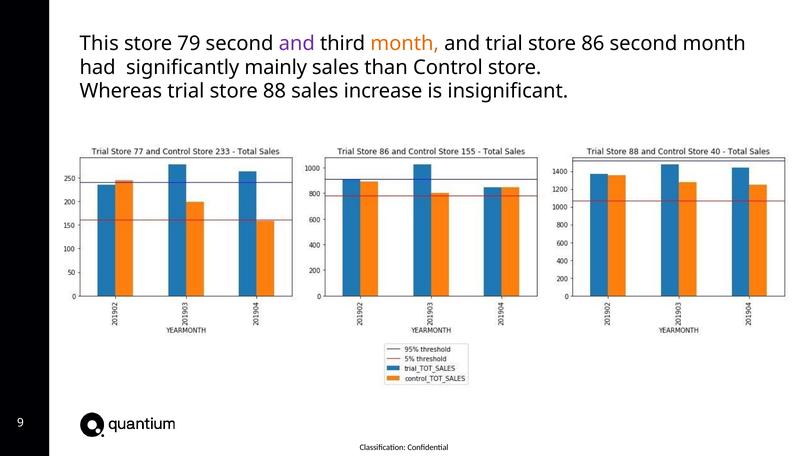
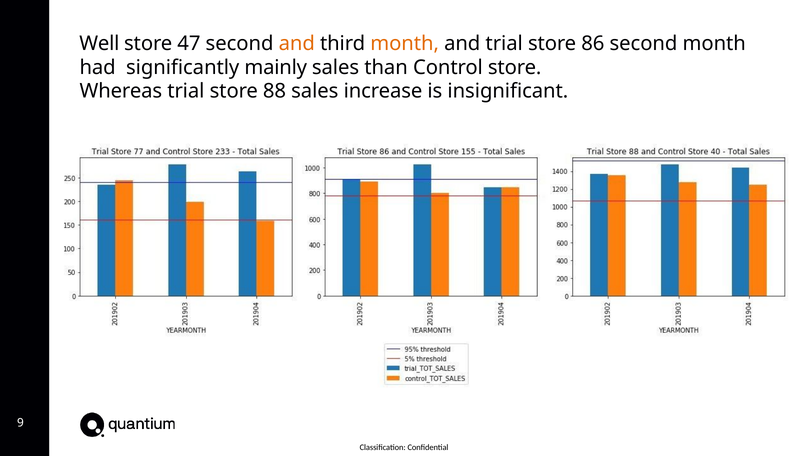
This: This -> Well
79: 79 -> 47
and at (297, 44) colour: purple -> orange
